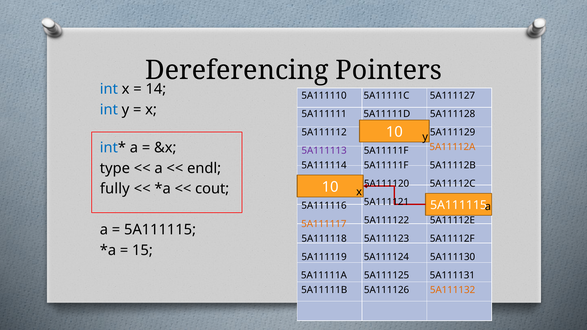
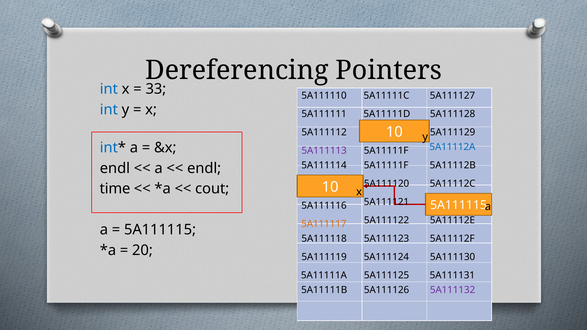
14: 14 -> 33
5A11112A colour: orange -> blue
type at (115, 168): type -> endl
fully: fully -> time
15: 15 -> 20
5A111132 colour: orange -> purple
